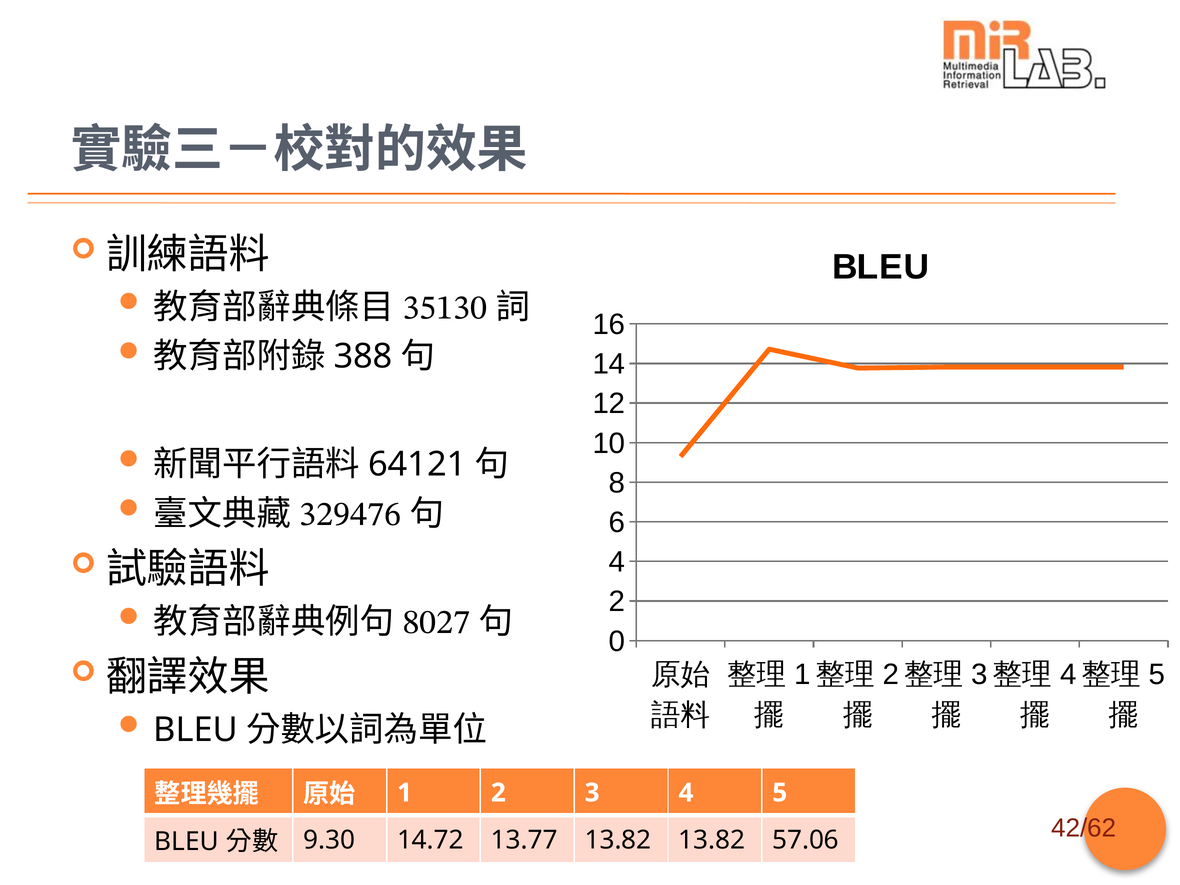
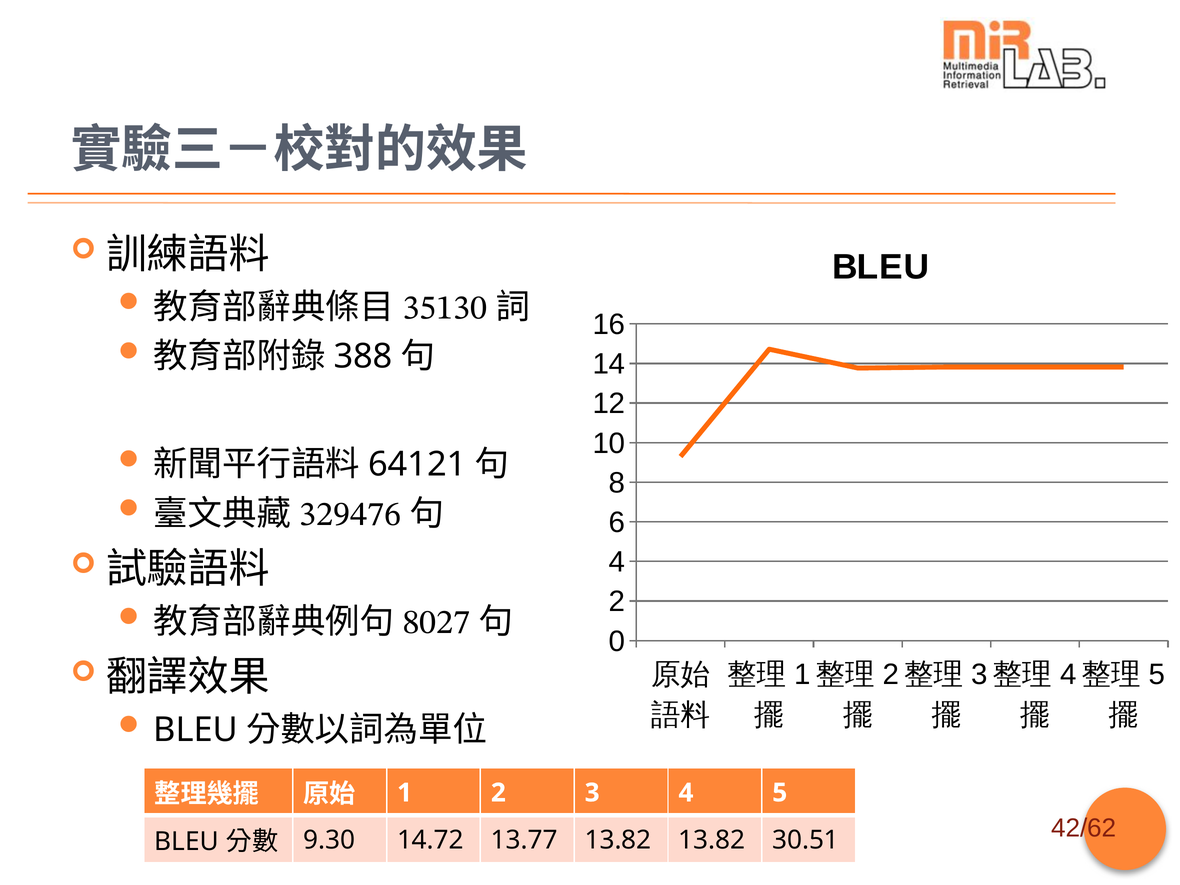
57.06: 57.06 -> 30.51
